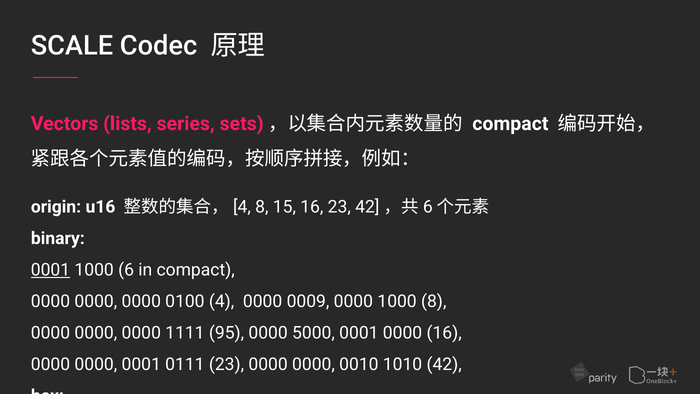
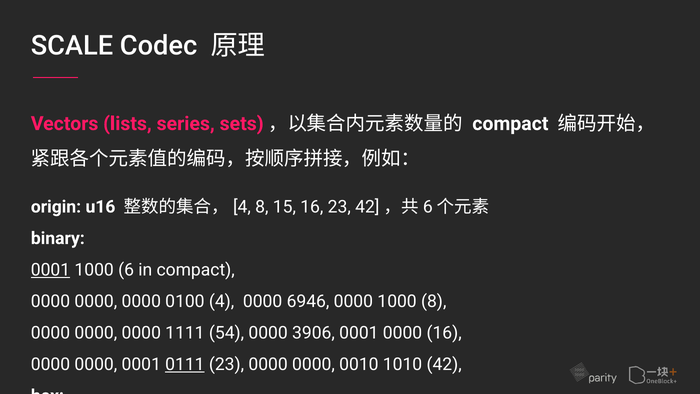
0009: 0009 -> 6946
95: 95 -> 54
5000: 5000 -> 3906
0111 underline: none -> present
